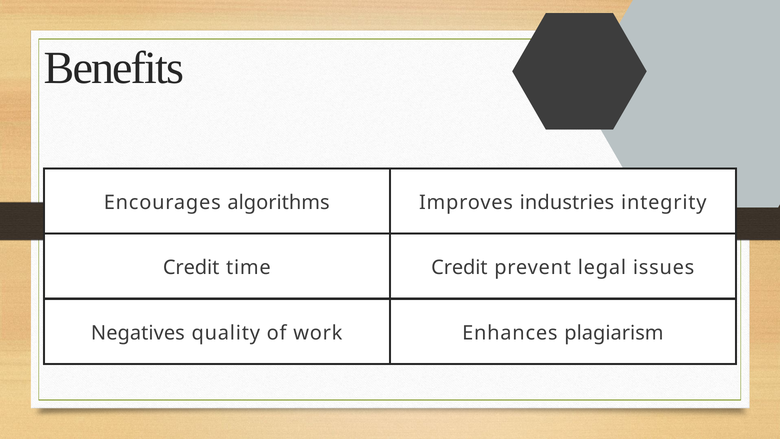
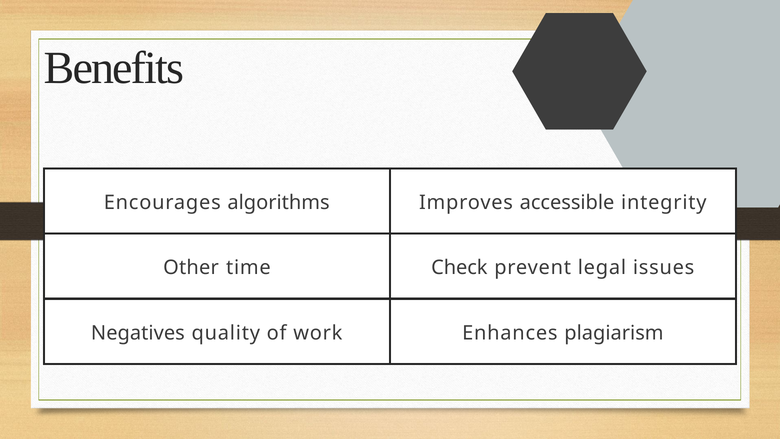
industries: industries -> accessible
Credit at (191, 268): Credit -> Other
time Credit: Credit -> Check
